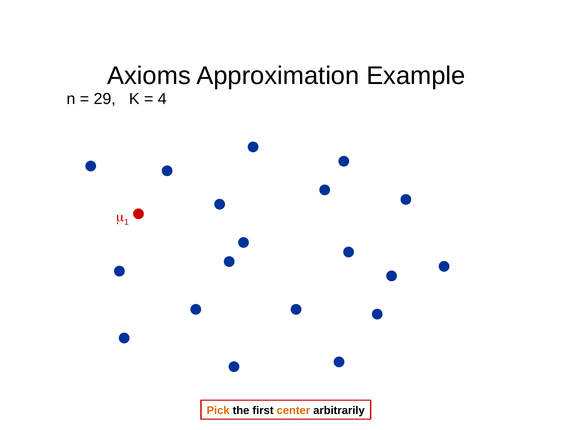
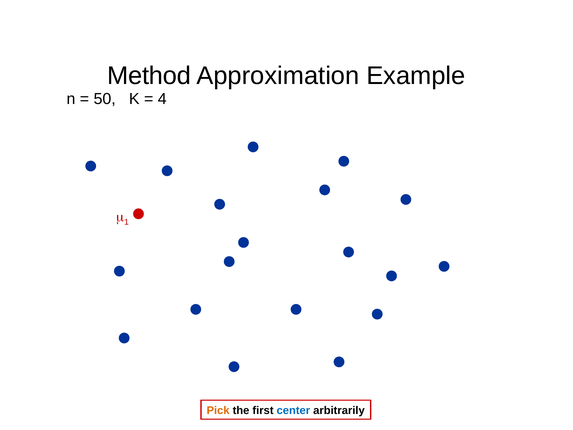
Axioms: Axioms -> Method
29: 29 -> 50
center colour: orange -> blue
